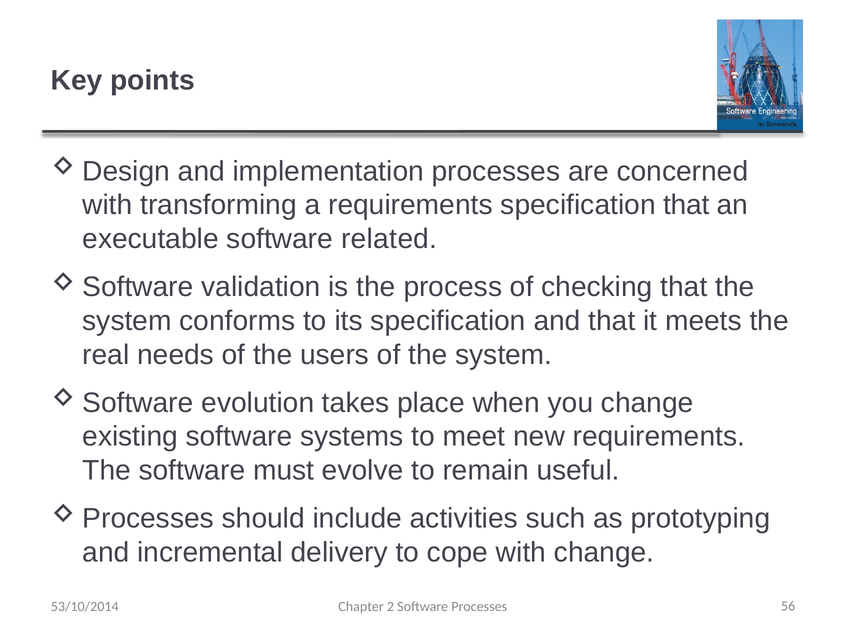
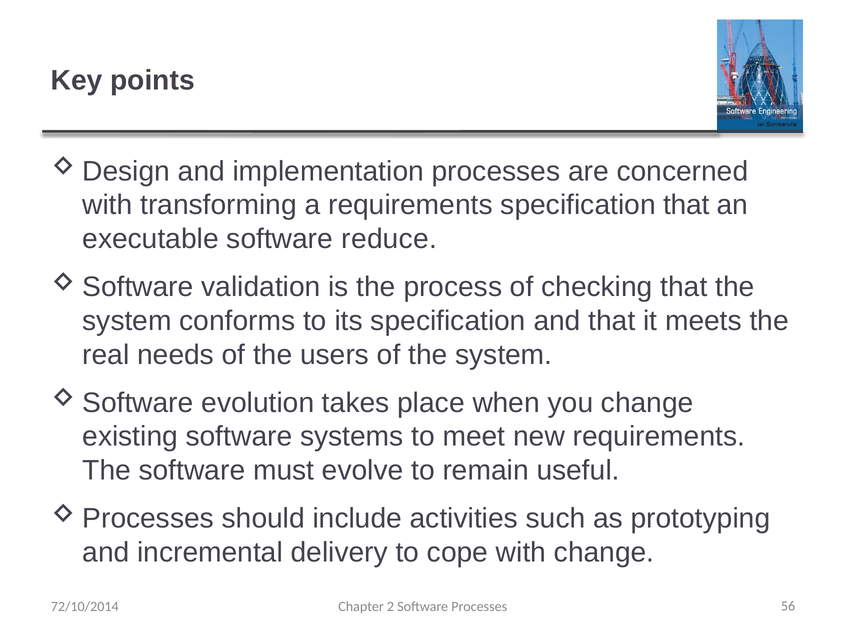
related: related -> reduce
53/10/2014: 53/10/2014 -> 72/10/2014
